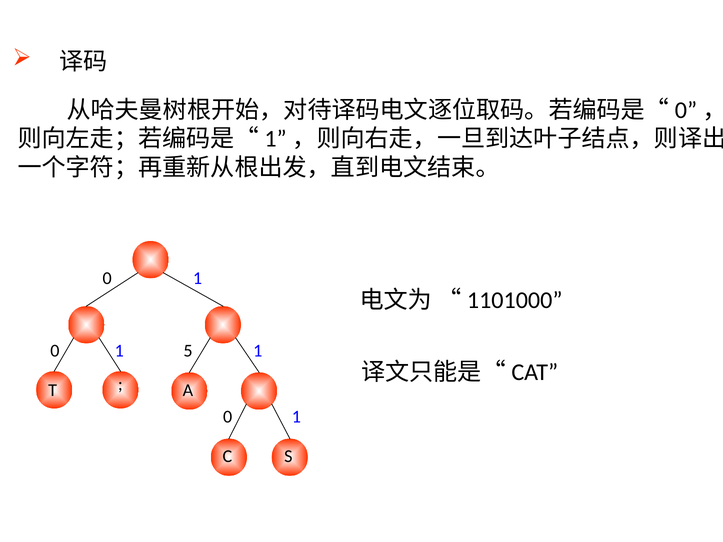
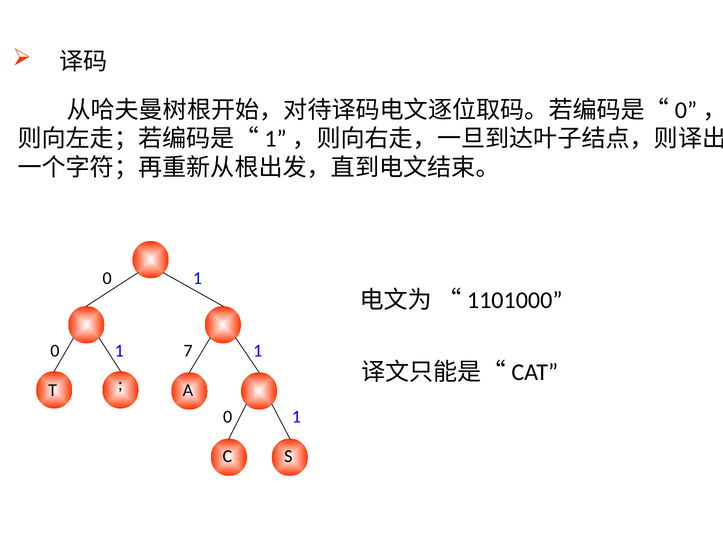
5: 5 -> 7
